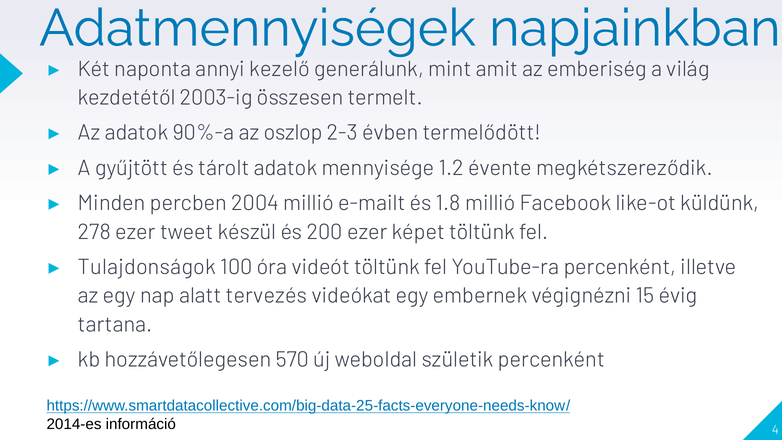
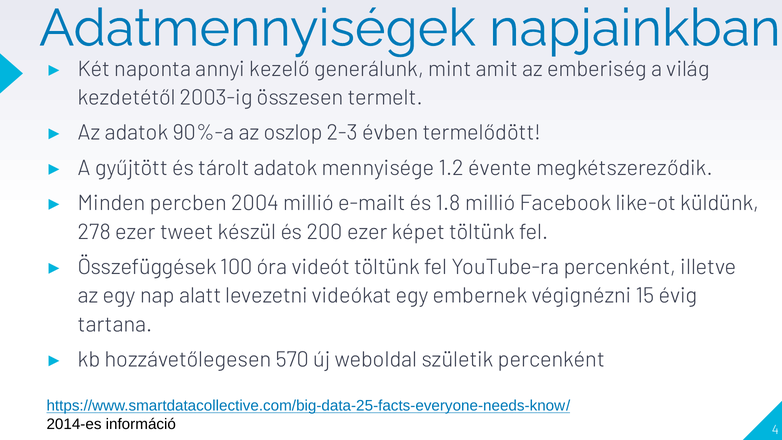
Tulajdonságok: Tulajdonságok -> Összefüggések
tervezés: tervezés -> levezetni
